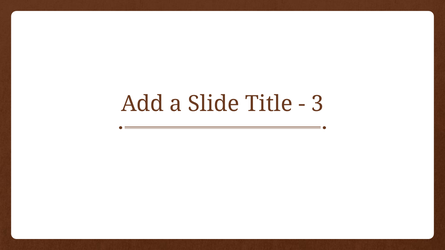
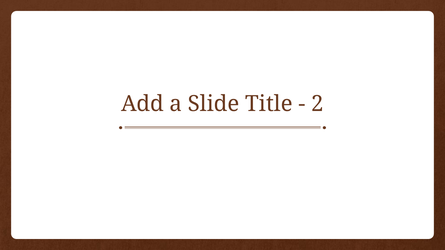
3: 3 -> 2
